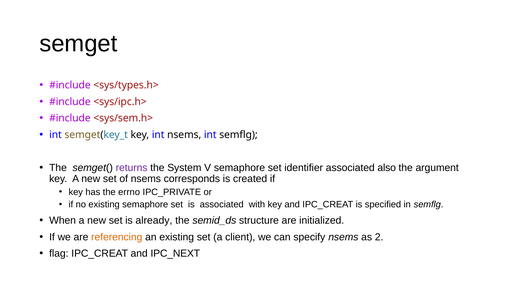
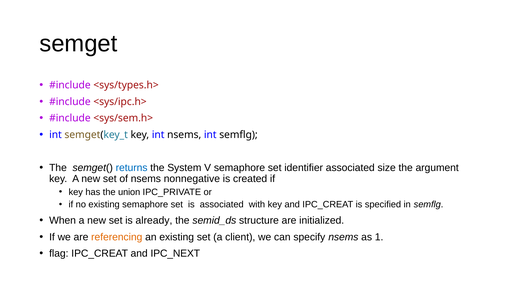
returns colour: purple -> blue
also: also -> size
corresponds: corresponds -> nonnegative
errno: errno -> union
2: 2 -> 1
